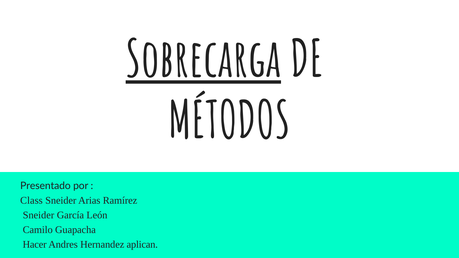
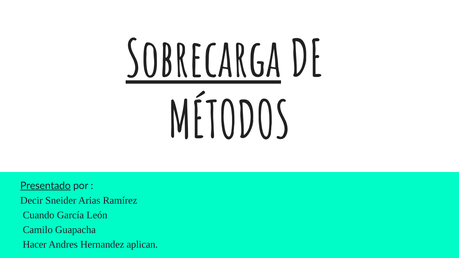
Presentado underline: none -> present
Class: Class -> Decir
Sneider at (39, 215): Sneider -> Cuando
